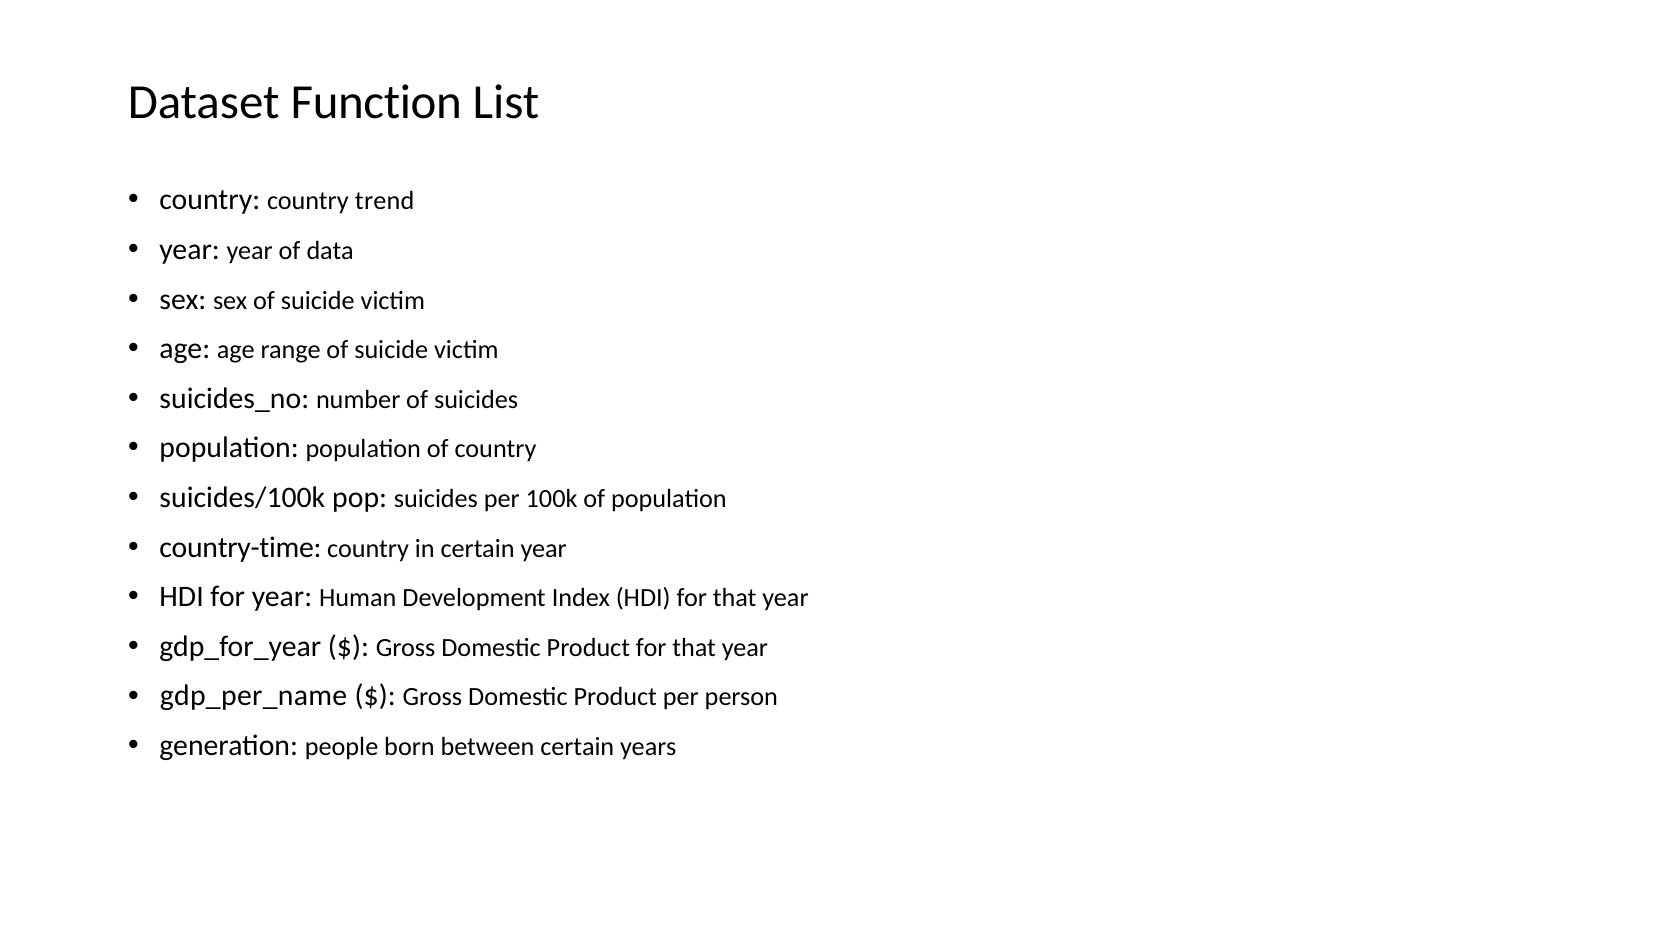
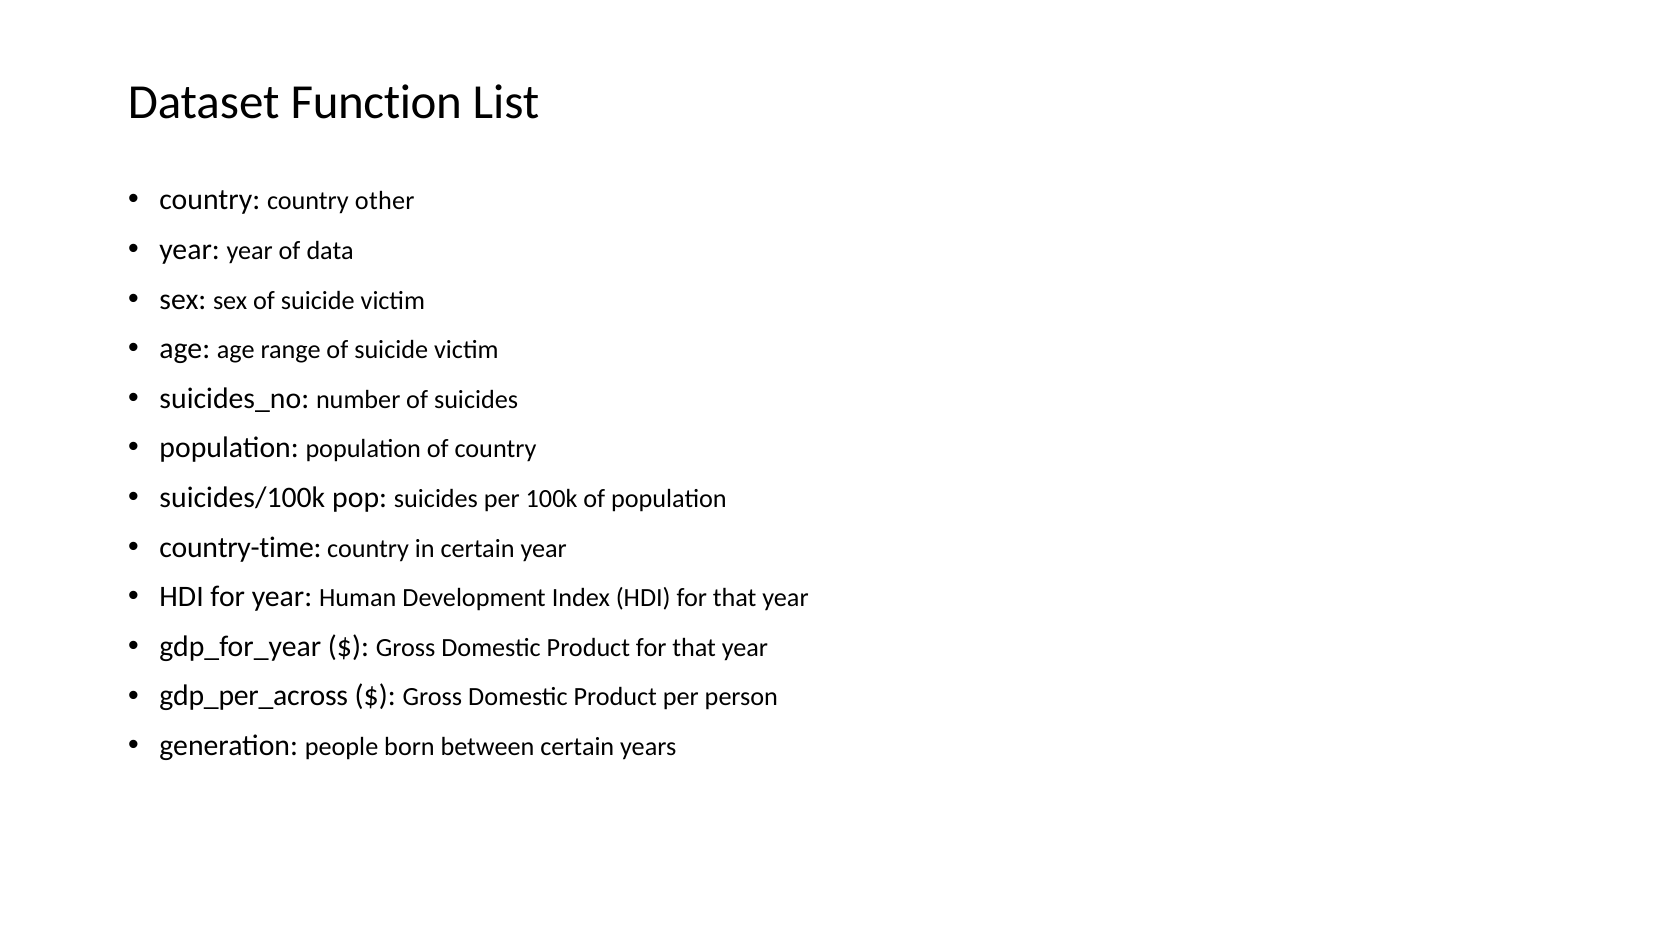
trend: trend -> other
gdp_per_name: gdp_per_name -> gdp_per_across
